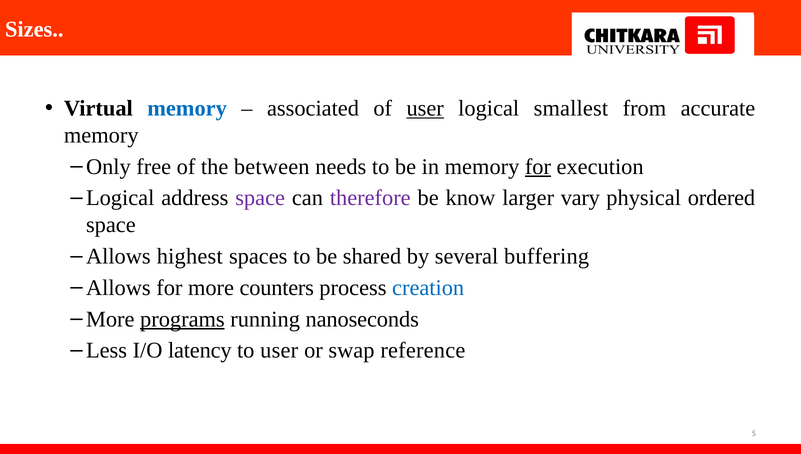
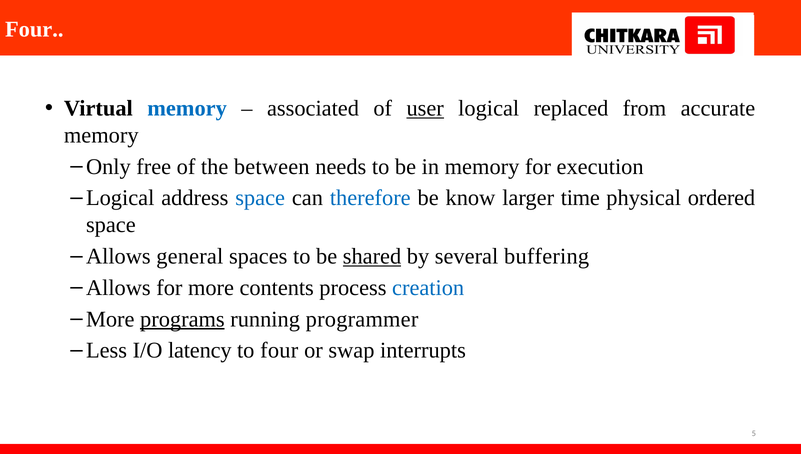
Sizes at (34, 29): Sizes -> Four
smallest: smallest -> replaced
for at (538, 166) underline: present -> none
space at (260, 198) colour: purple -> blue
therefore colour: purple -> blue
vary: vary -> time
highest: highest -> general
shared underline: none -> present
counters: counters -> contents
nanoseconds: nanoseconds -> programmer
to user: user -> four
reference: reference -> interrupts
